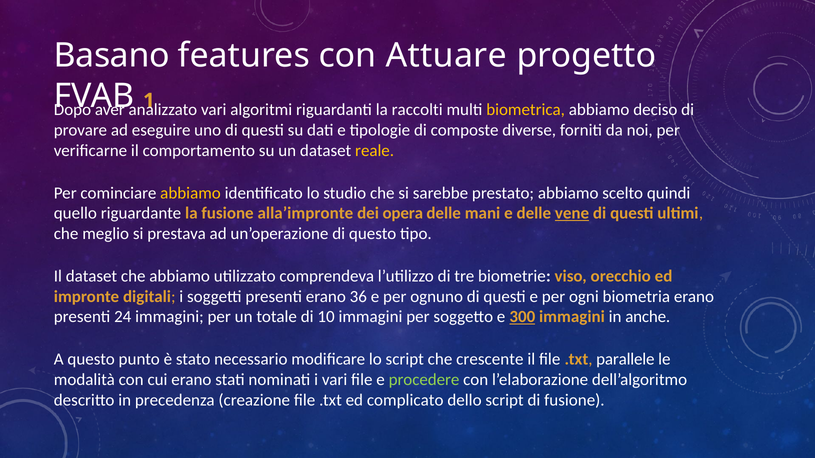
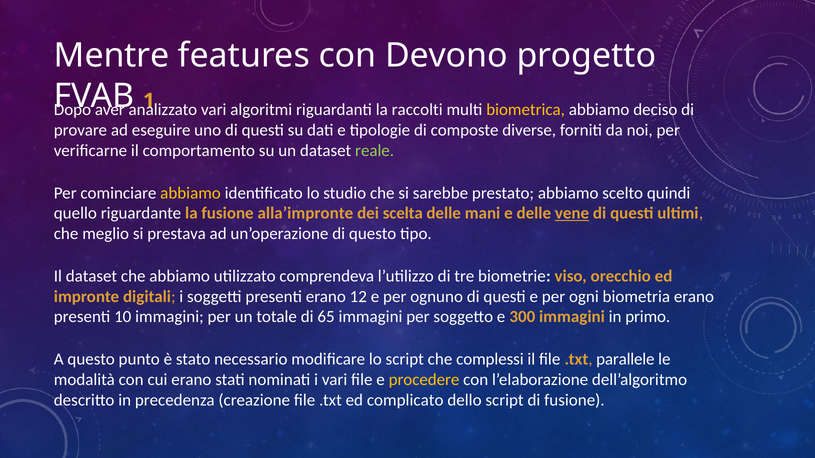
Basano: Basano -> Mentre
Attuare: Attuare -> Devono
reale colour: yellow -> light green
opera: opera -> scelta
36: 36 -> 12
24: 24 -> 10
10: 10 -> 65
300 underline: present -> none
anche: anche -> primo
crescente: crescente -> complessi
procedere colour: light green -> yellow
